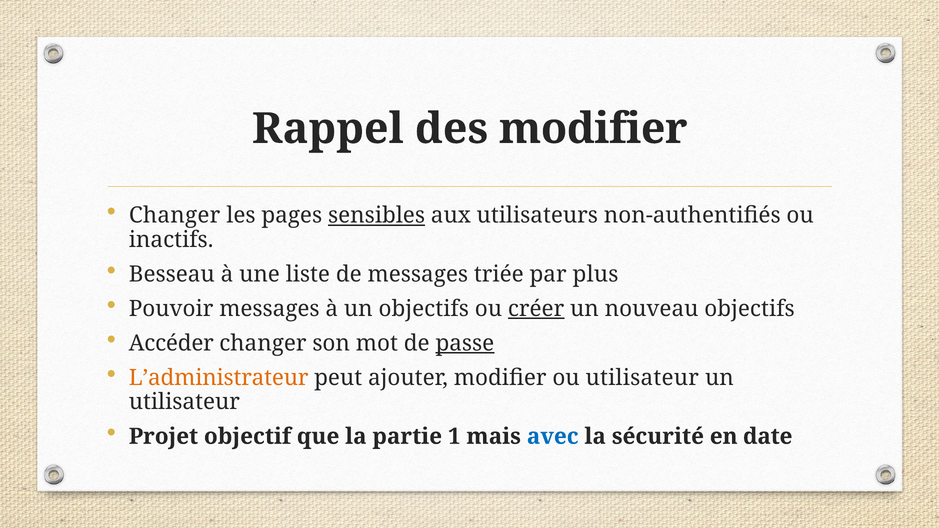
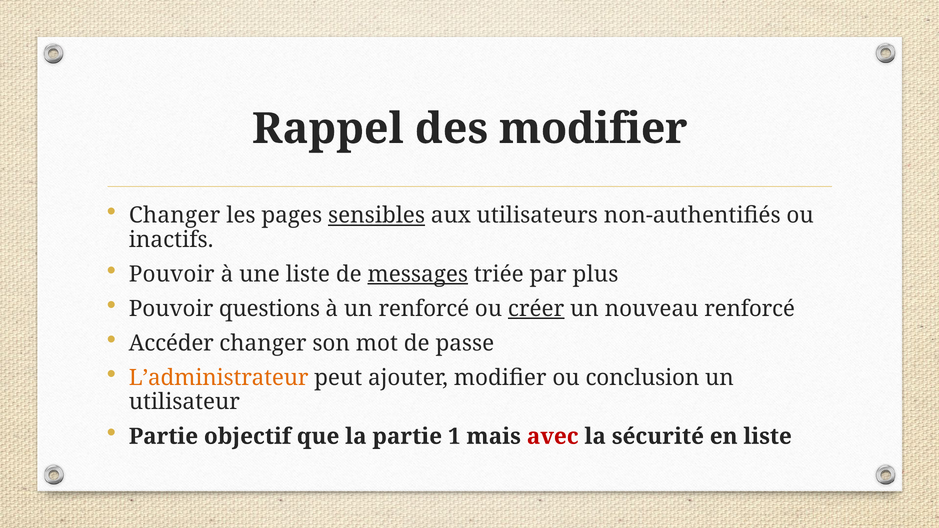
Besseau at (172, 274): Besseau -> Pouvoir
messages at (418, 274) underline: none -> present
Pouvoir messages: messages -> questions
un objectifs: objectifs -> renforcé
nouveau objectifs: objectifs -> renforcé
passe underline: present -> none
ou utilisateur: utilisateur -> conclusion
Projet at (163, 437): Projet -> Partie
avec colour: blue -> red
en date: date -> liste
